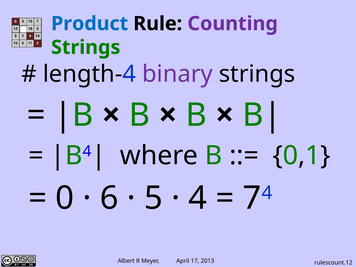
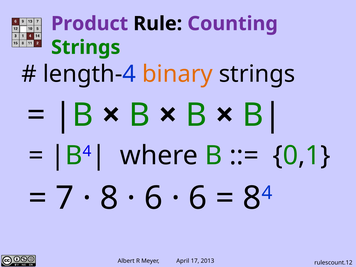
Product colour: blue -> purple
binary colour: purple -> orange
0: 0 -> 7
6 at (109, 198): 6 -> 8
5 at (153, 198): 5 -> 6
4 at (198, 198): 4 -> 6
7 at (252, 198): 7 -> 8
